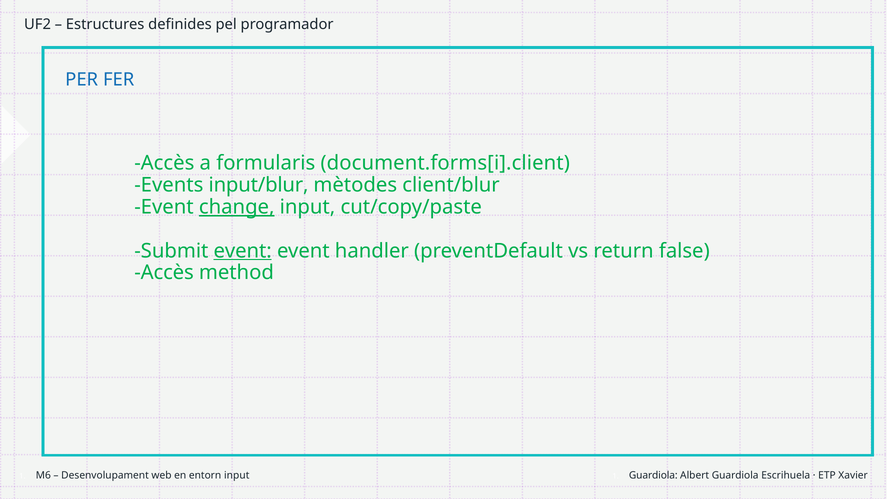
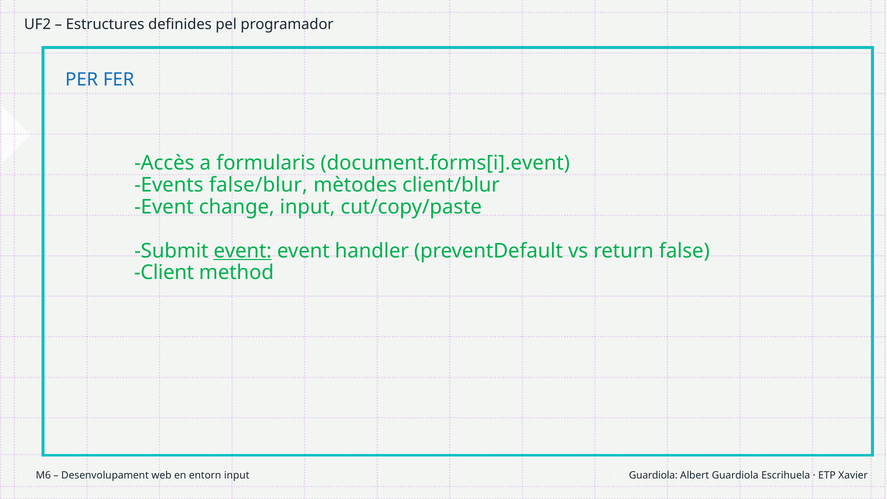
document.forms[i].client: document.forms[i].client -> document.forms[i].event
input/blur: input/blur -> false/blur
change underline: present -> none
Accès at (164, 273): Accès -> Client
